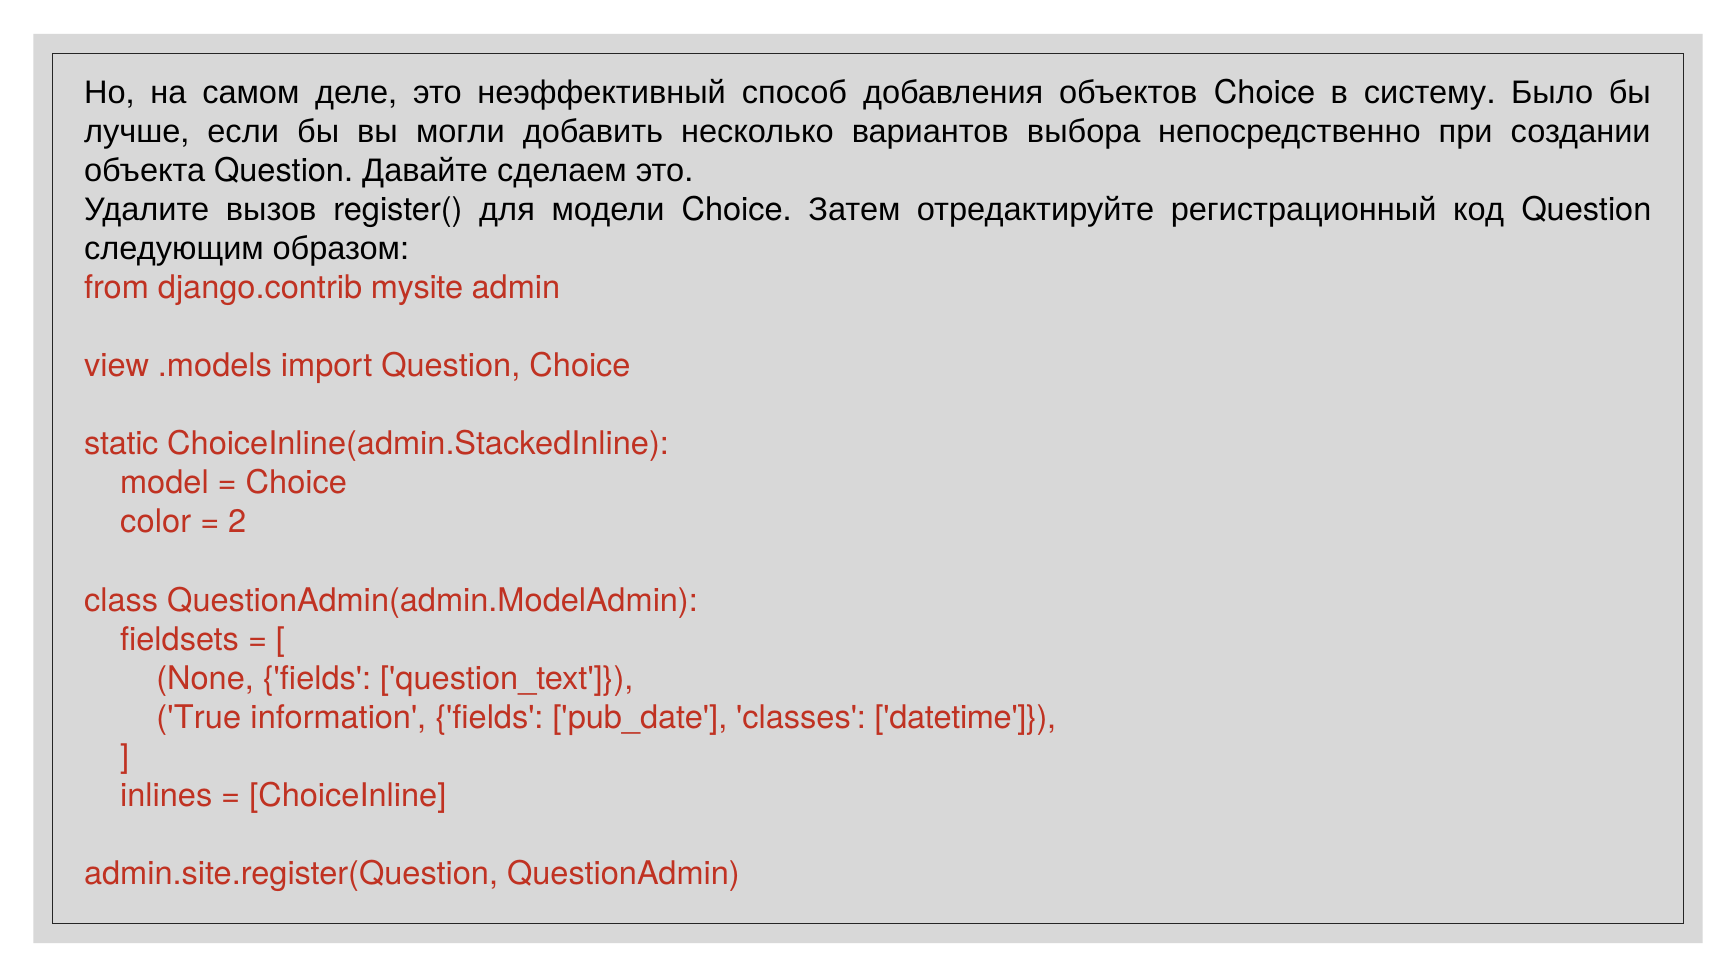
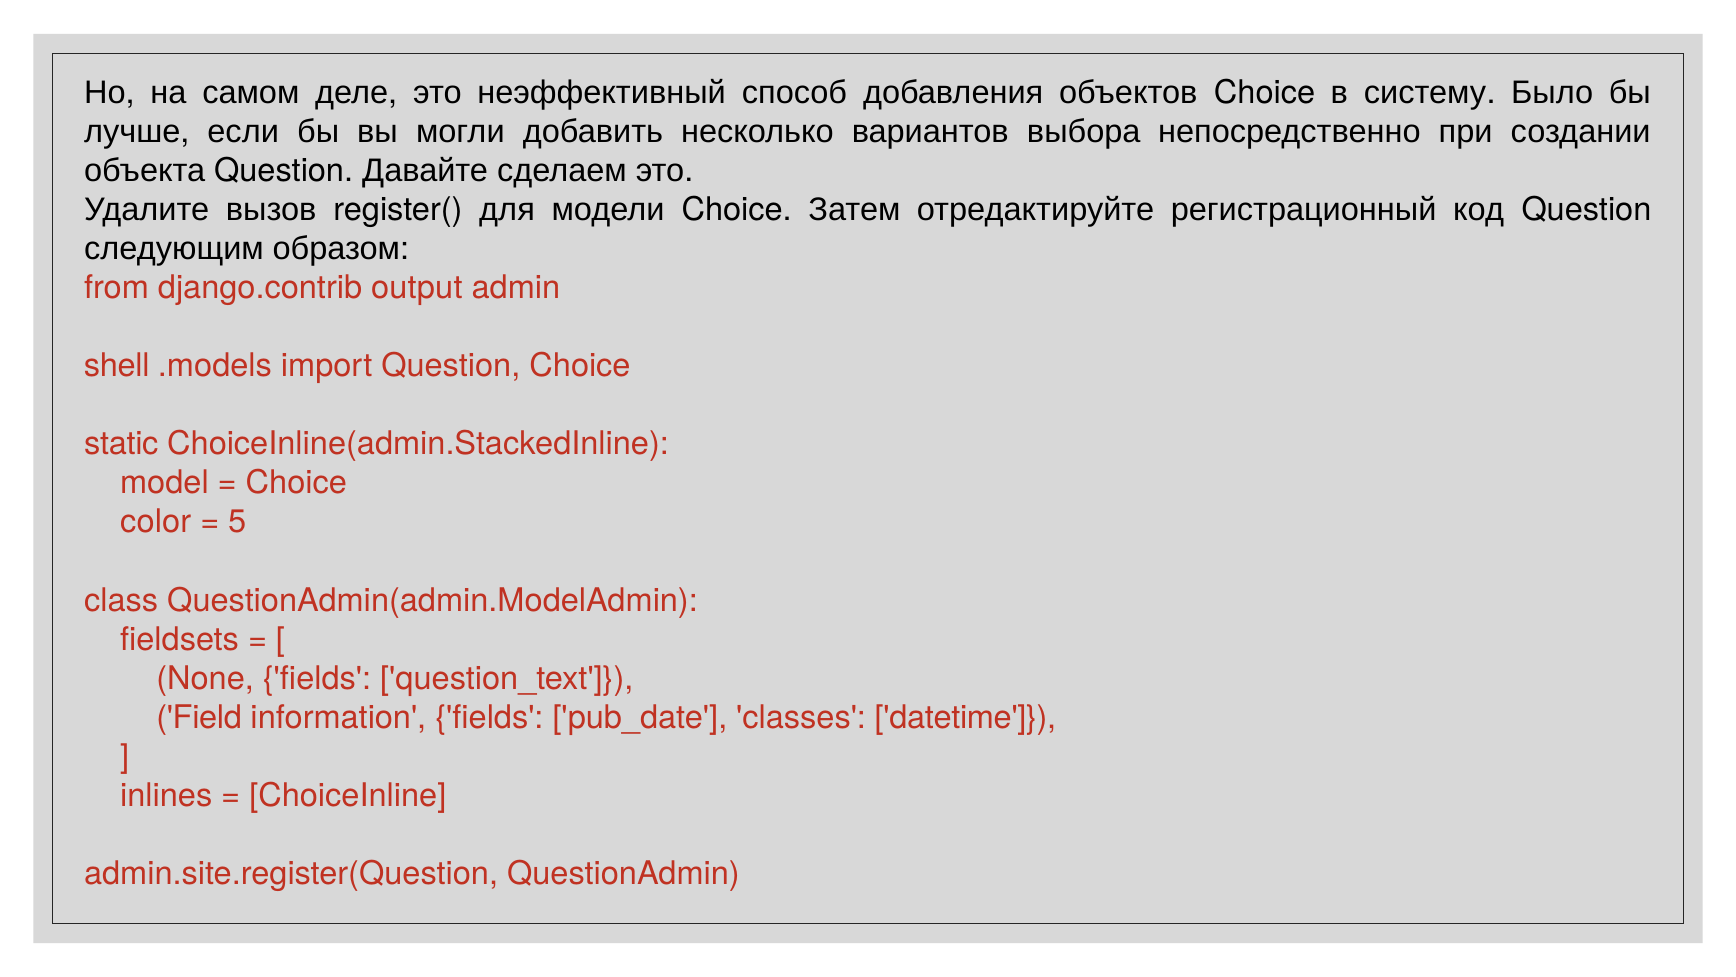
mysite: mysite -> output
view: view -> shell
2: 2 -> 5
True: True -> Field
